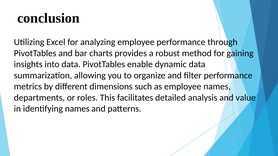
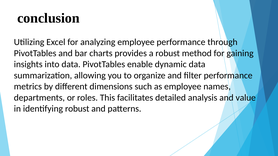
identifying names: names -> robust
